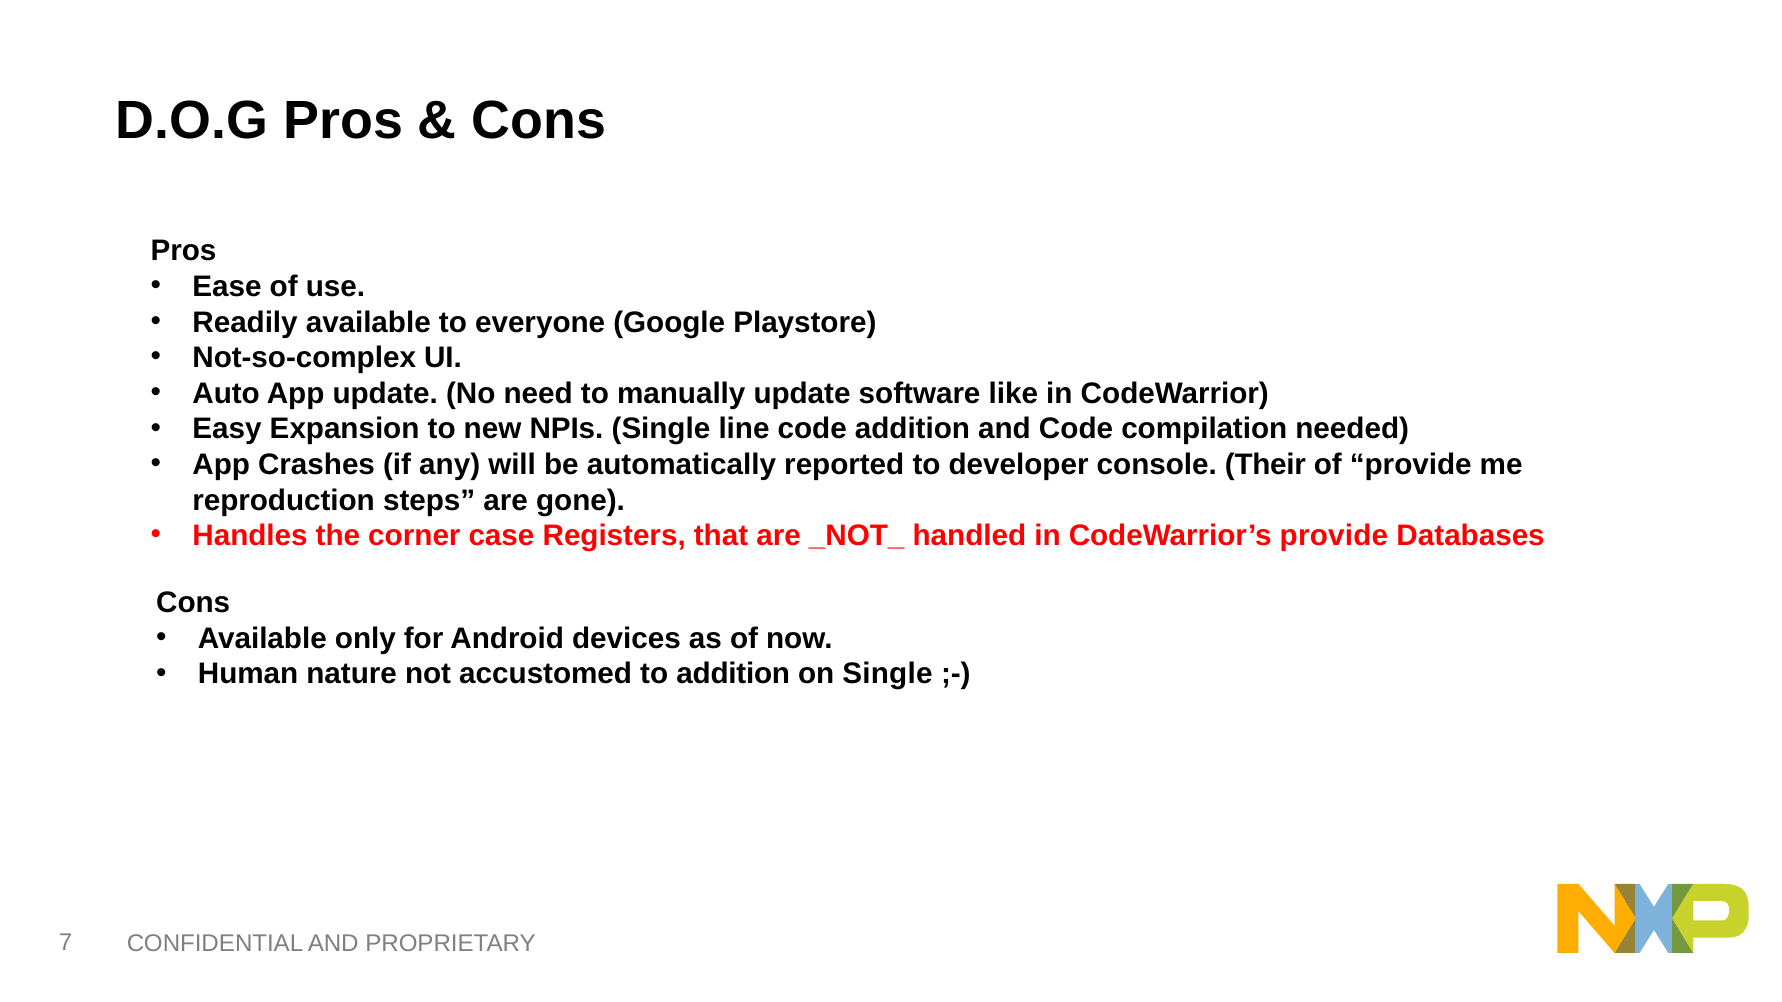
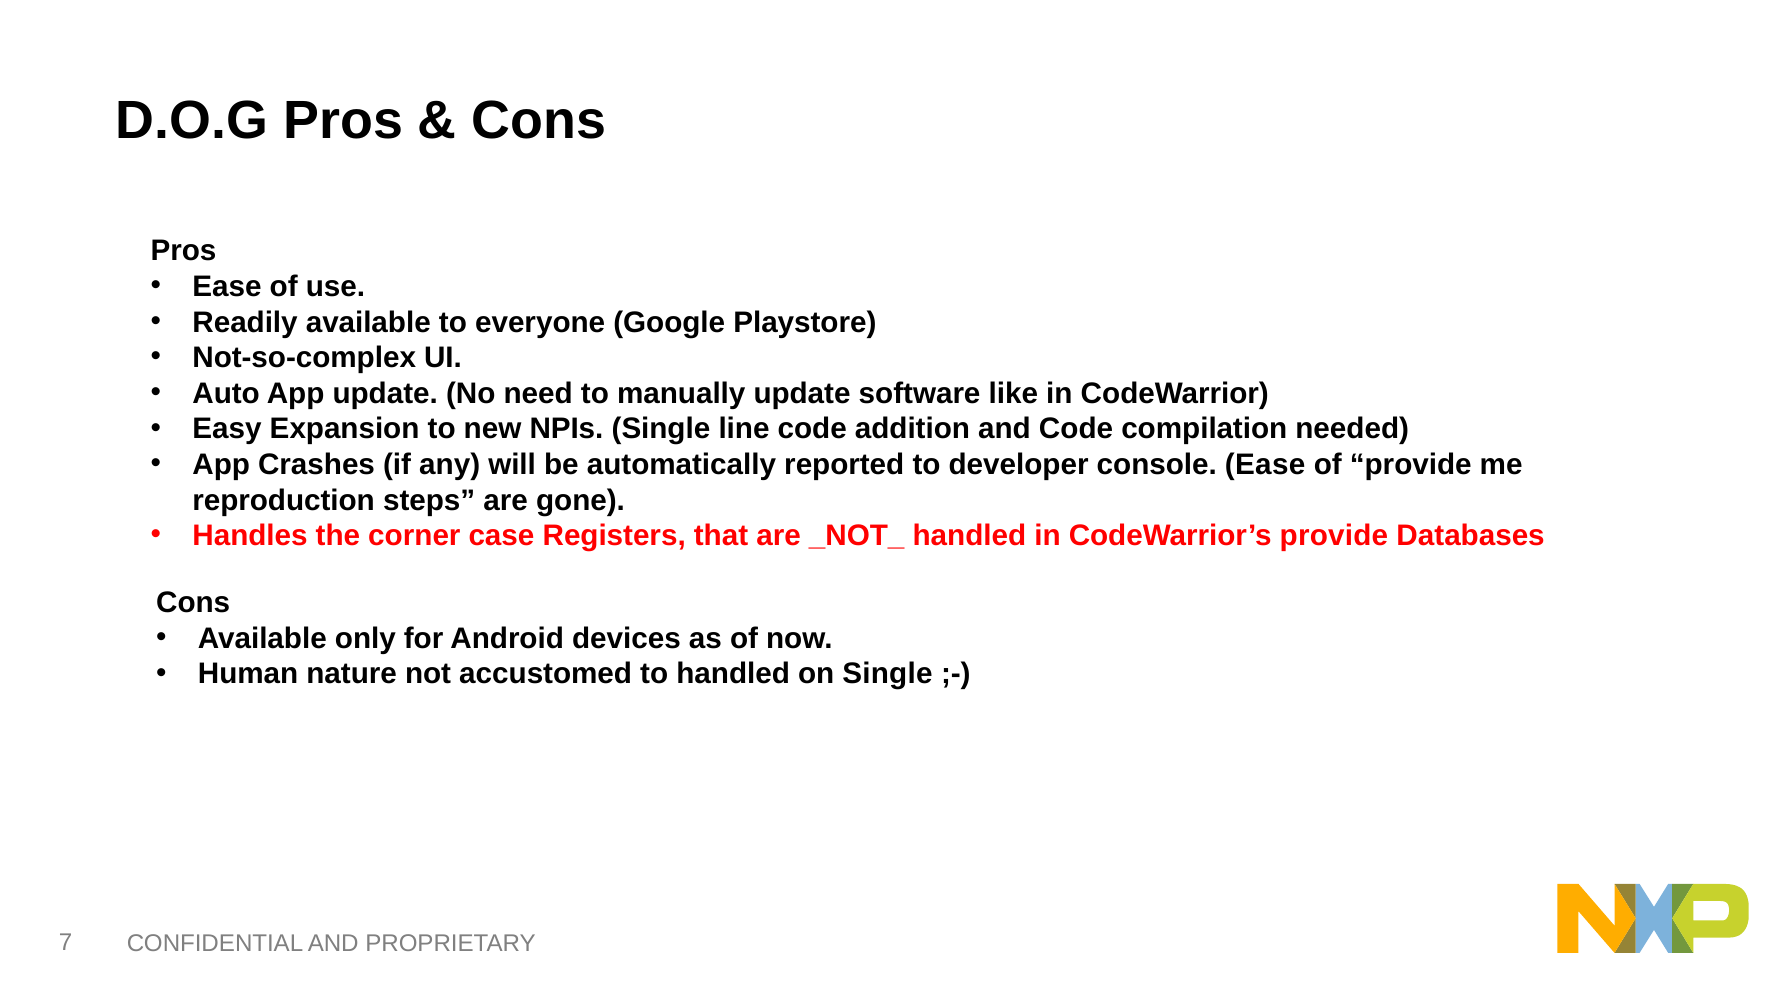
console Their: Their -> Ease
to addition: addition -> handled
